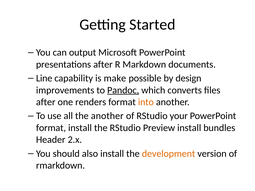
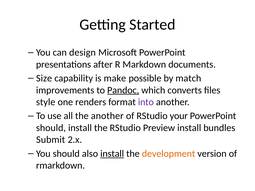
output: output -> design
Line: Line -> Size
design: design -> match
after at (46, 102): after -> style
into colour: orange -> purple
format at (51, 128): format -> should
Header: Header -> Submit
install at (112, 154) underline: none -> present
